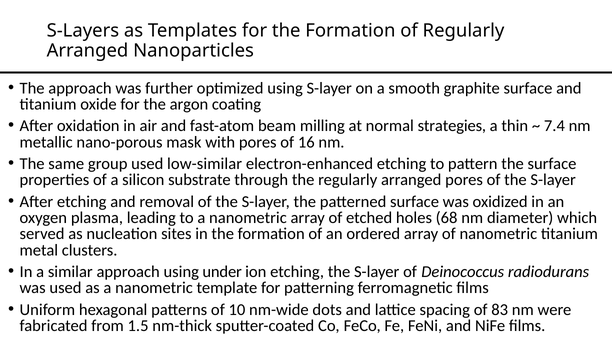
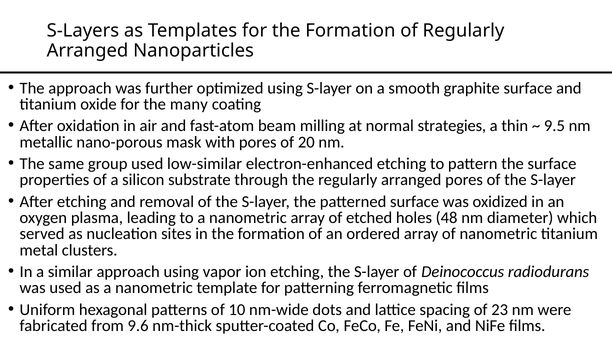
argon: argon -> many
7.4: 7.4 -> 9.5
16: 16 -> 20
68: 68 -> 48
under: under -> vapor
83: 83 -> 23
1.5: 1.5 -> 9.6
